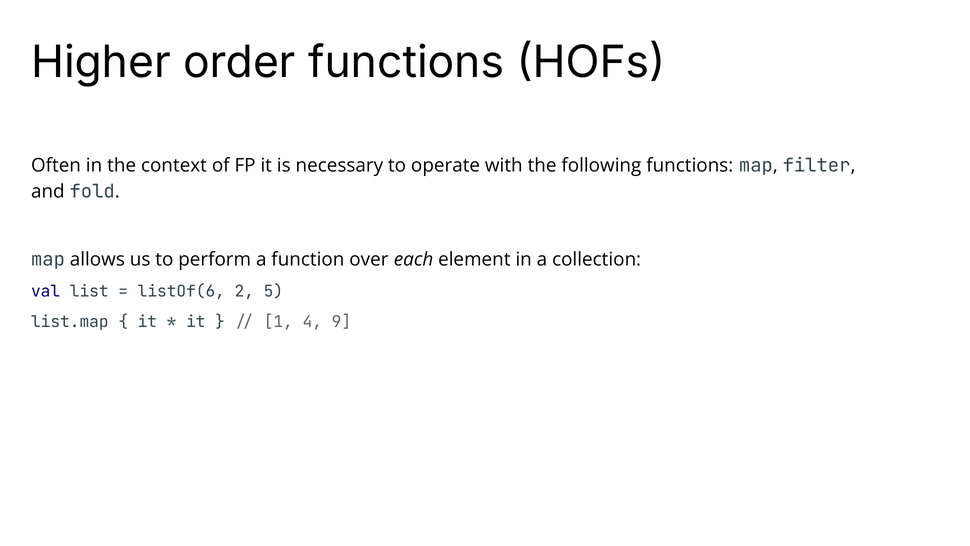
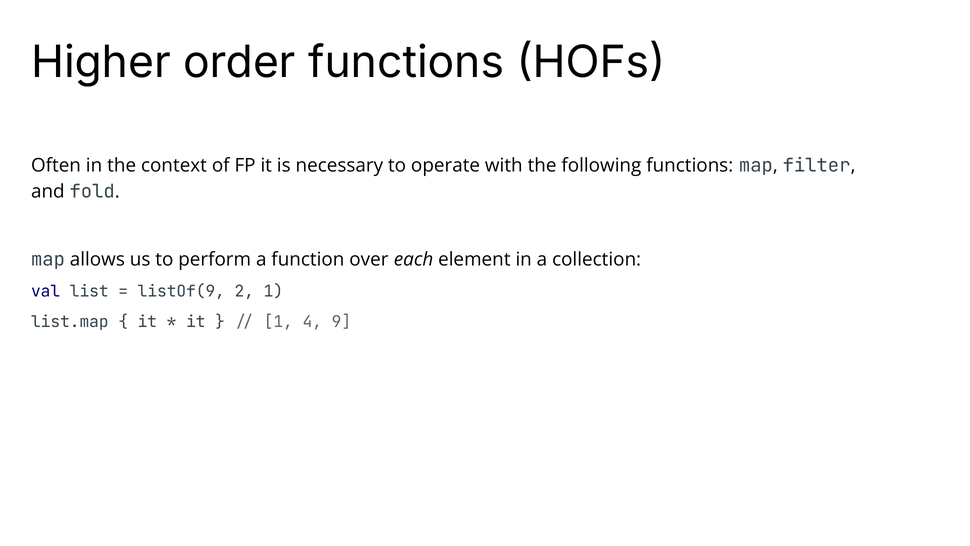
listOf(6: listOf(6 -> listOf(9
2 5: 5 -> 1
